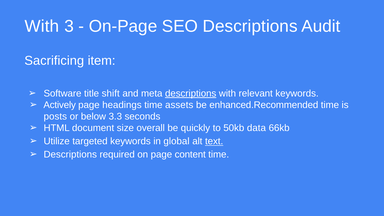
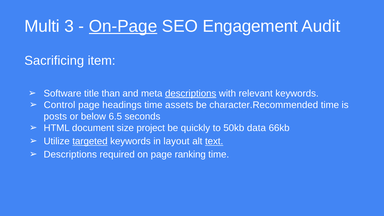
With at (42, 26): With -> Multi
On-Page underline: none -> present
SEO Descriptions: Descriptions -> Engagement
shift: shift -> than
Actively: Actively -> Control
enhanced.Recommended: enhanced.Recommended -> character.Recommended
3.3: 3.3 -> 6.5
overall: overall -> project
targeted underline: none -> present
global: global -> layout
content: content -> ranking
